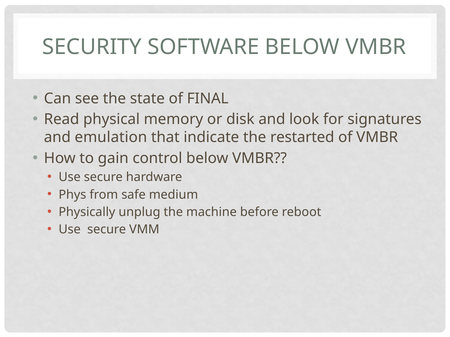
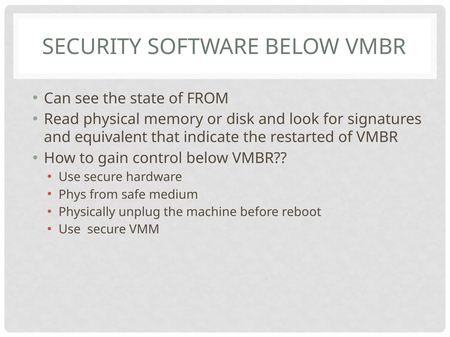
of FINAL: FINAL -> FROM
emulation: emulation -> equivalent
